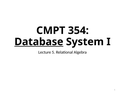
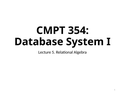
Database underline: present -> none
